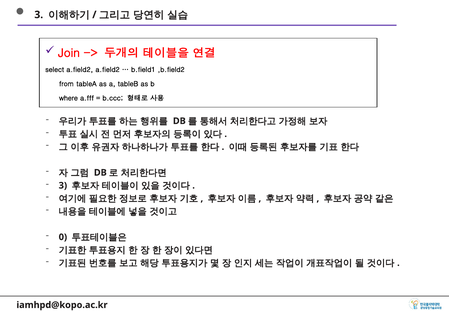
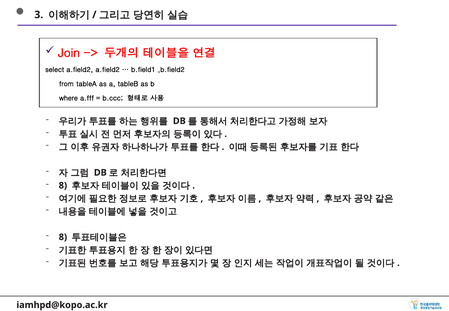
3 at (63, 185): 3 -> 8
0 at (63, 237): 0 -> 8
